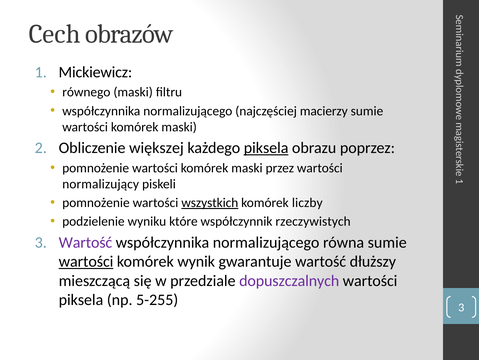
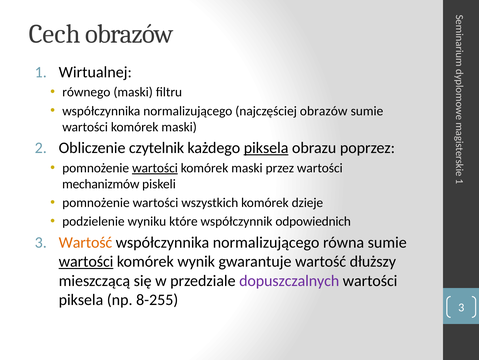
Mickiewicz: Mickiewicz -> Wirtualnej
najczęściej macierzy: macierzy -> obrazów
większej: większej -> czytelnik
wartości at (155, 168) underline: none -> present
normalizujący: normalizujący -> mechanizmów
wszystkich underline: present -> none
liczby: liczby -> dzieje
rzeczywistych: rzeczywistych -> odpowiednich
Wartość at (85, 242) colour: purple -> orange
5-255: 5-255 -> 8-255
